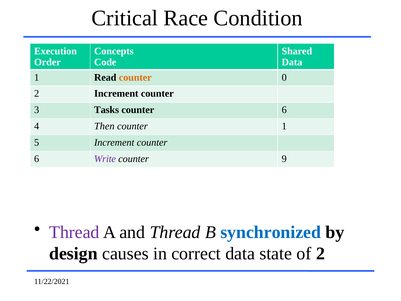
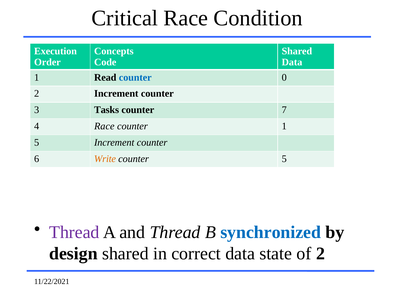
counter at (135, 77) colour: orange -> blue
6 at (284, 110): 6 -> 7
4 Then: Then -> Race
Write colour: purple -> orange
counter 9: 9 -> 5
design causes: causes -> shared
